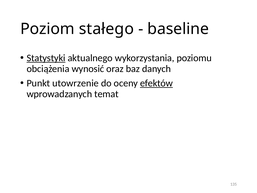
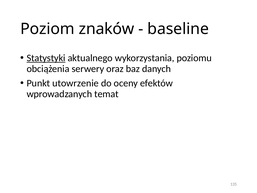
stałego: stałego -> znaków
wynosić: wynosić -> serwery
efektów underline: present -> none
